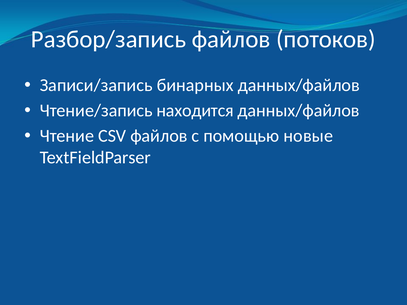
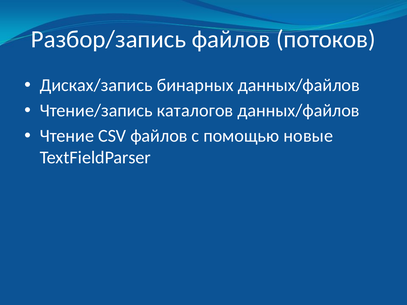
Записи/запись: Записи/запись -> Дисках/запись
находится: находится -> каталогов
